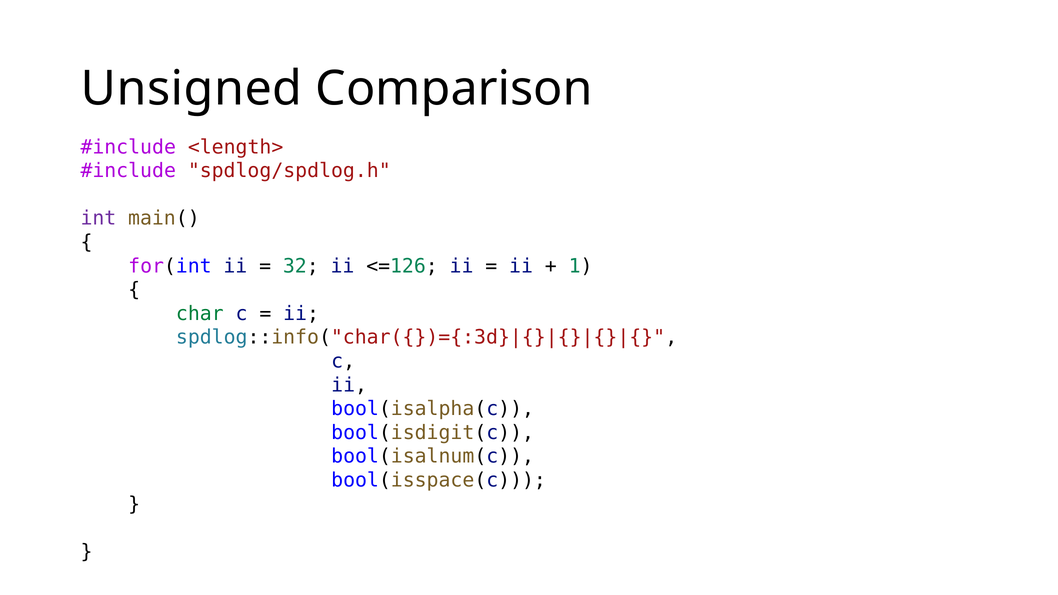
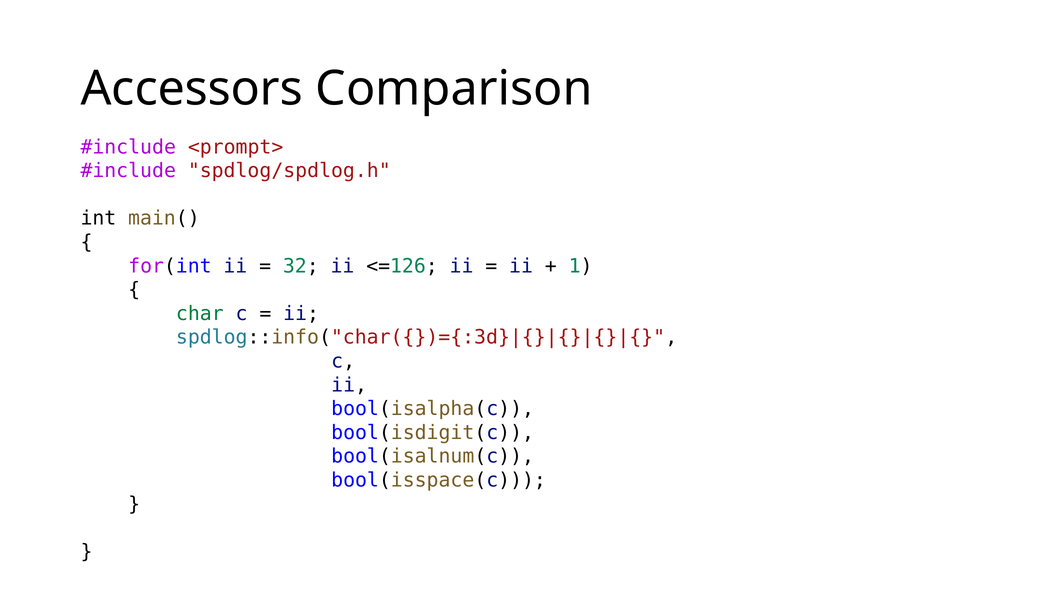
Unsigned: Unsigned -> Accessors
<length>: <length> -> <prompt>
int colour: purple -> black
